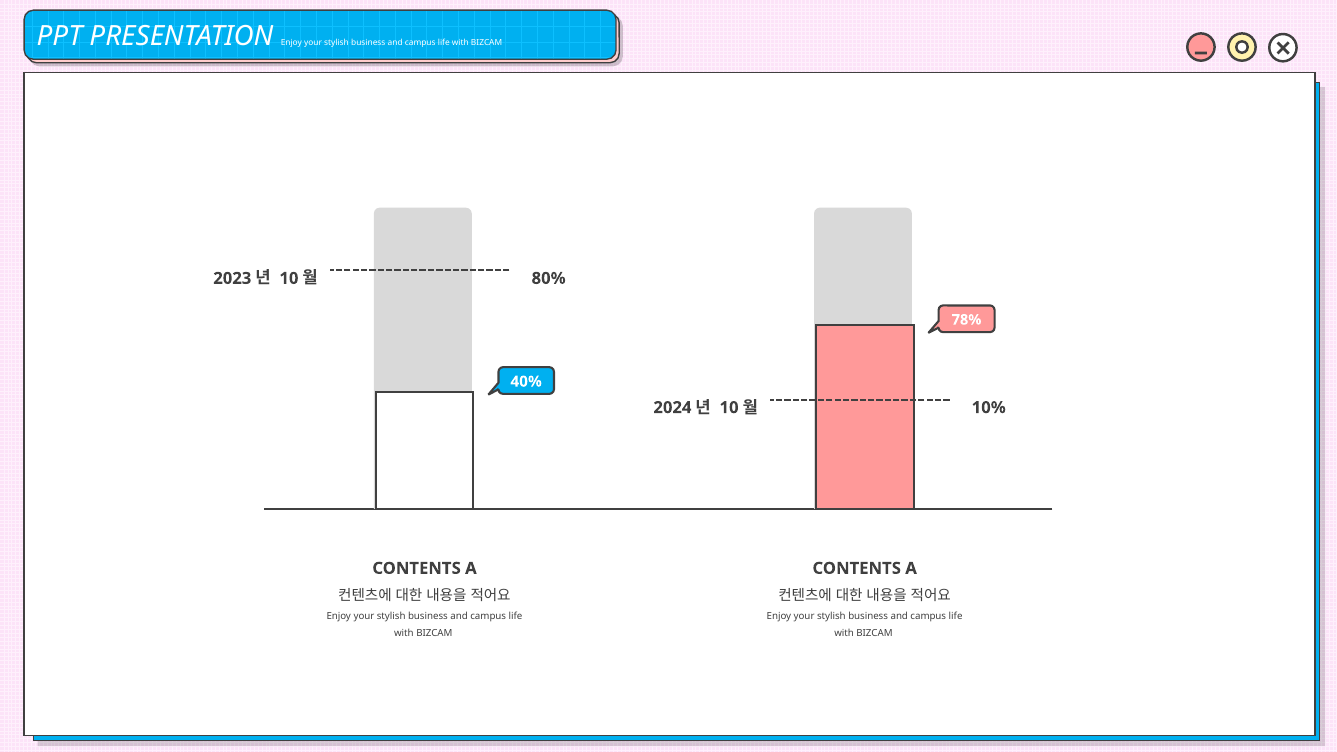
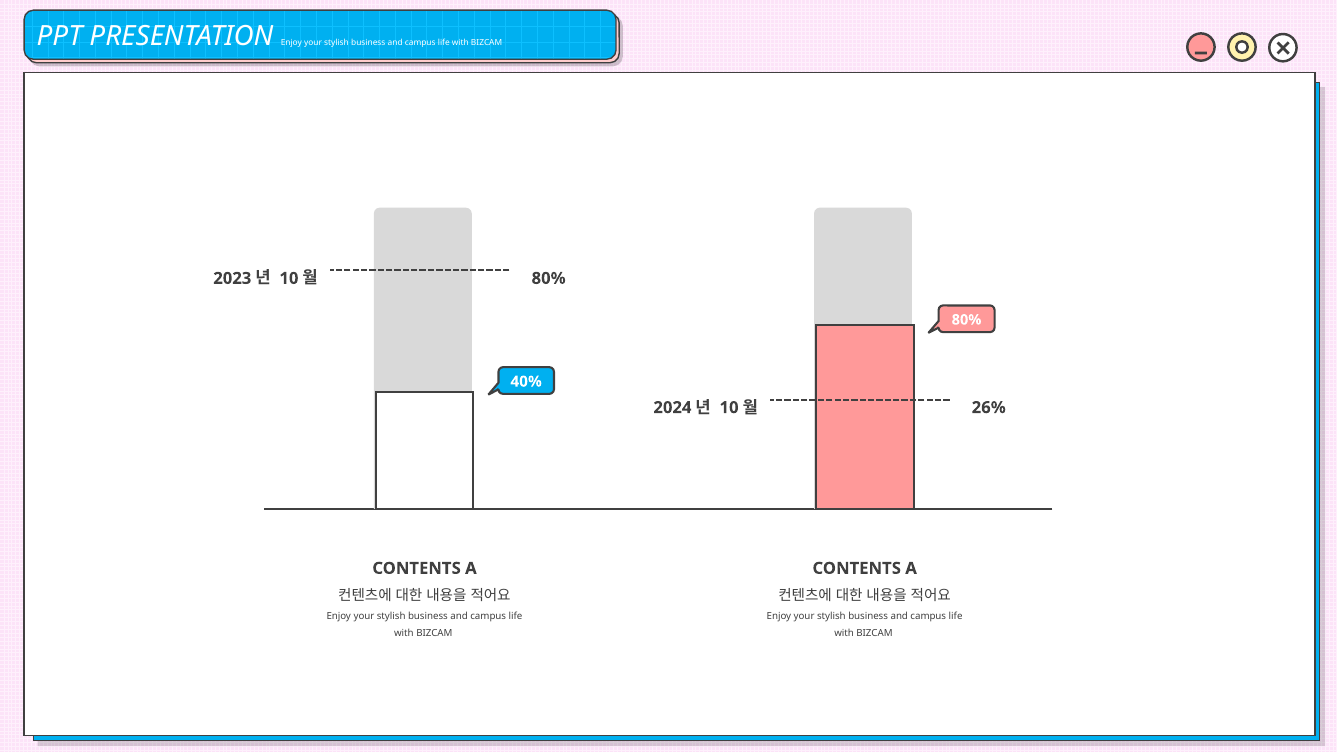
78% at (967, 320): 78% -> 80%
10%: 10% -> 26%
